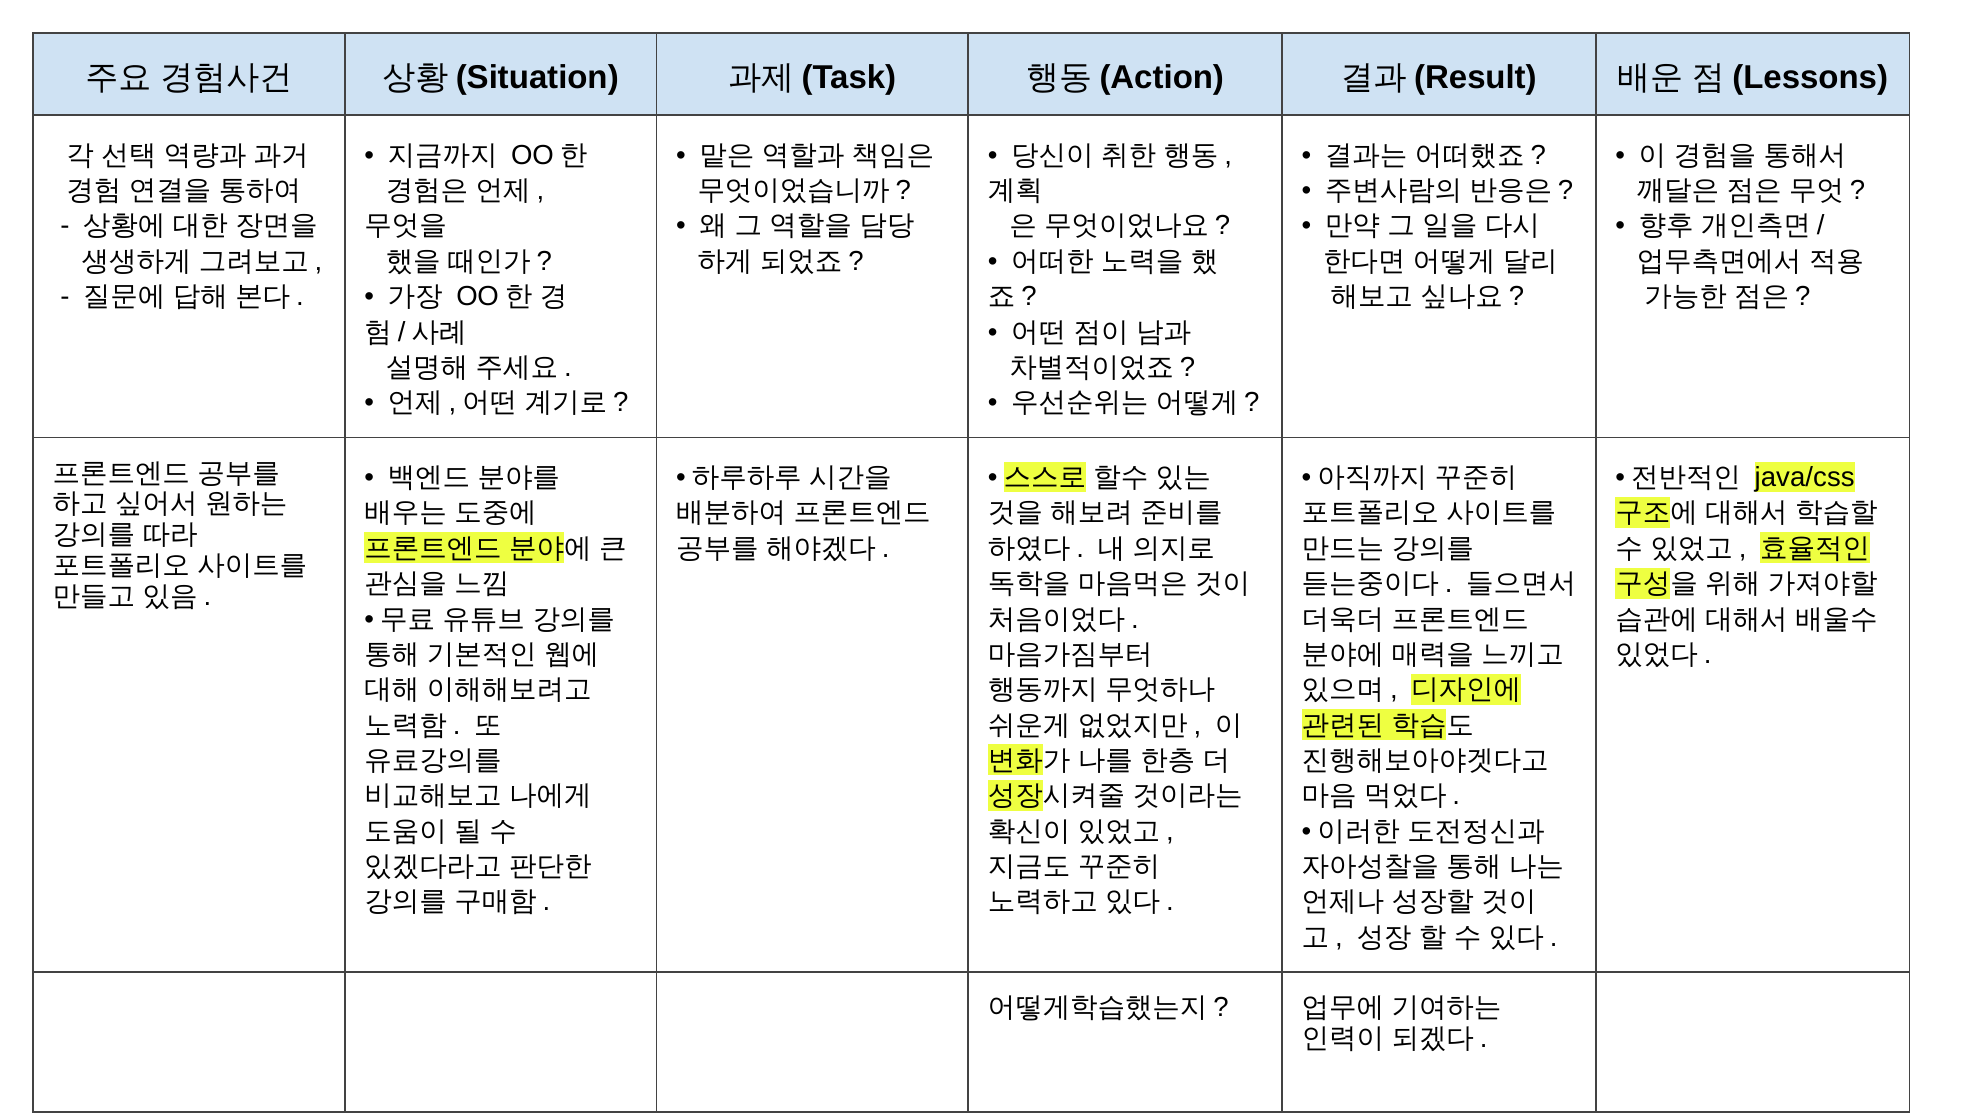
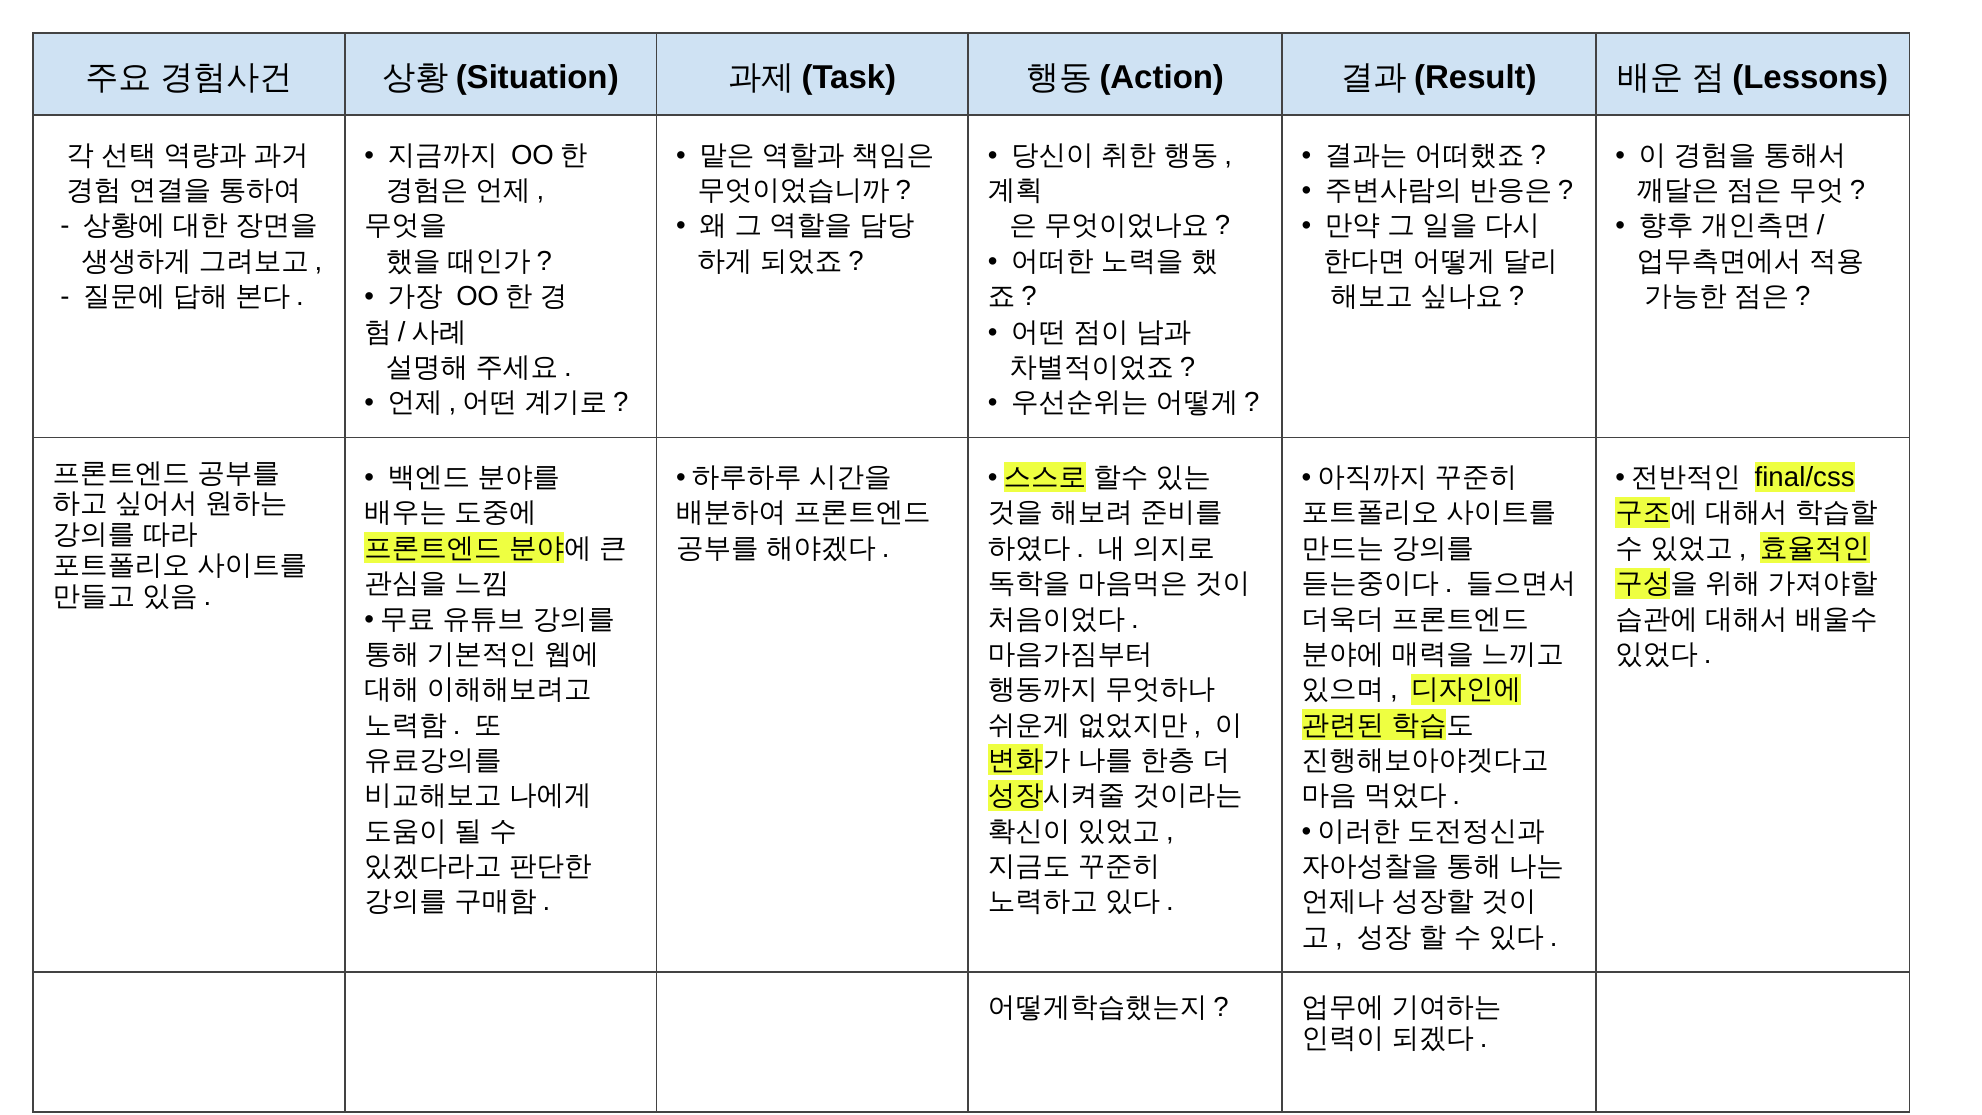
java/css: java/css -> final/css
